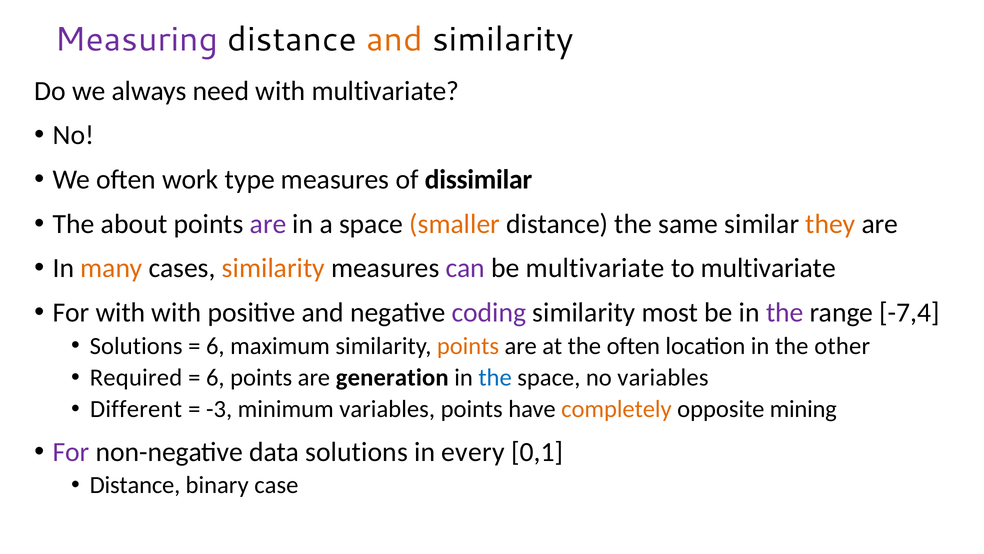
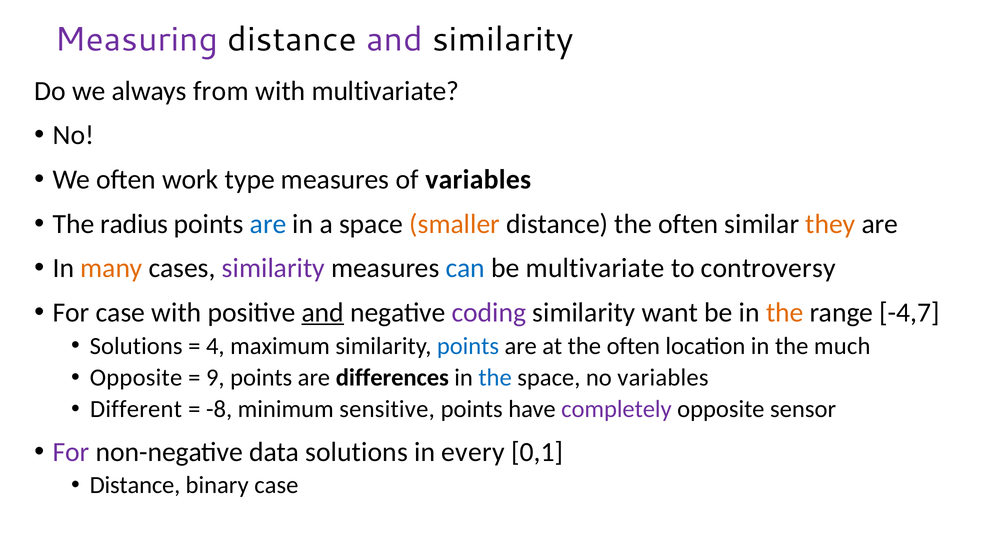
and at (395, 40) colour: orange -> purple
need: need -> from
of dissimilar: dissimilar -> variables
about: about -> radius
are at (268, 224) colour: purple -> blue
distance the same: same -> often
similarity at (273, 268) colour: orange -> purple
can colour: purple -> blue
to multivariate: multivariate -> controversy
For with: with -> case
and at (323, 312) underline: none -> present
most: most -> want
the at (785, 312) colour: purple -> orange
-7,4: -7,4 -> -4,7
6 at (215, 346): 6 -> 4
points at (468, 346) colour: orange -> blue
other: other -> much
Required at (136, 377): Required -> Opposite
6 at (215, 377): 6 -> 9
generation: generation -> differences
-3: -3 -> -8
minimum variables: variables -> sensitive
completely colour: orange -> purple
mining: mining -> sensor
